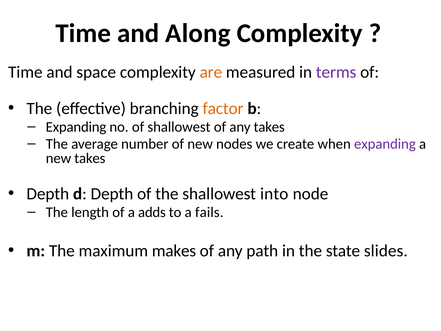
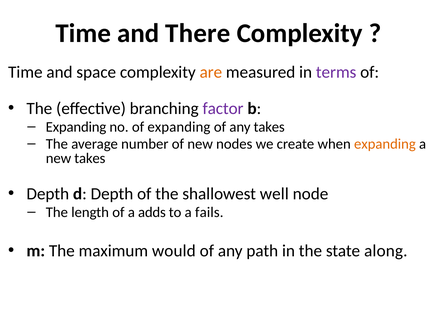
Along: Along -> There
factor colour: orange -> purple
of shallowest: shallowest -> expanding
expanding at (385, 144) colour: purple -> orange
into: into -> well
makes: makes -> would
slides: slides -> along
